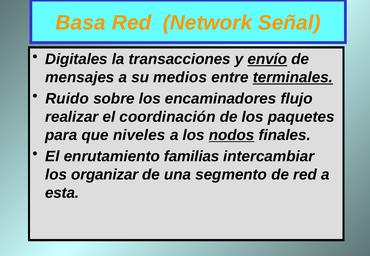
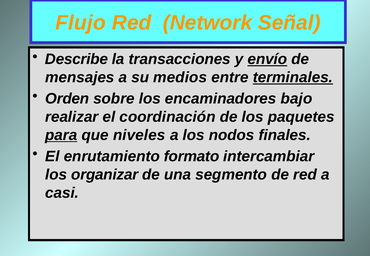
Basa: Basa -> Flujo
Digitales: Digitales -> Describe
Ruido: Ruido -> Orden
flujo: flujo -> bajo
para underline: none -> present
nodos underline: present -> none
familias: familias -> formato
esta: esta -> casi
